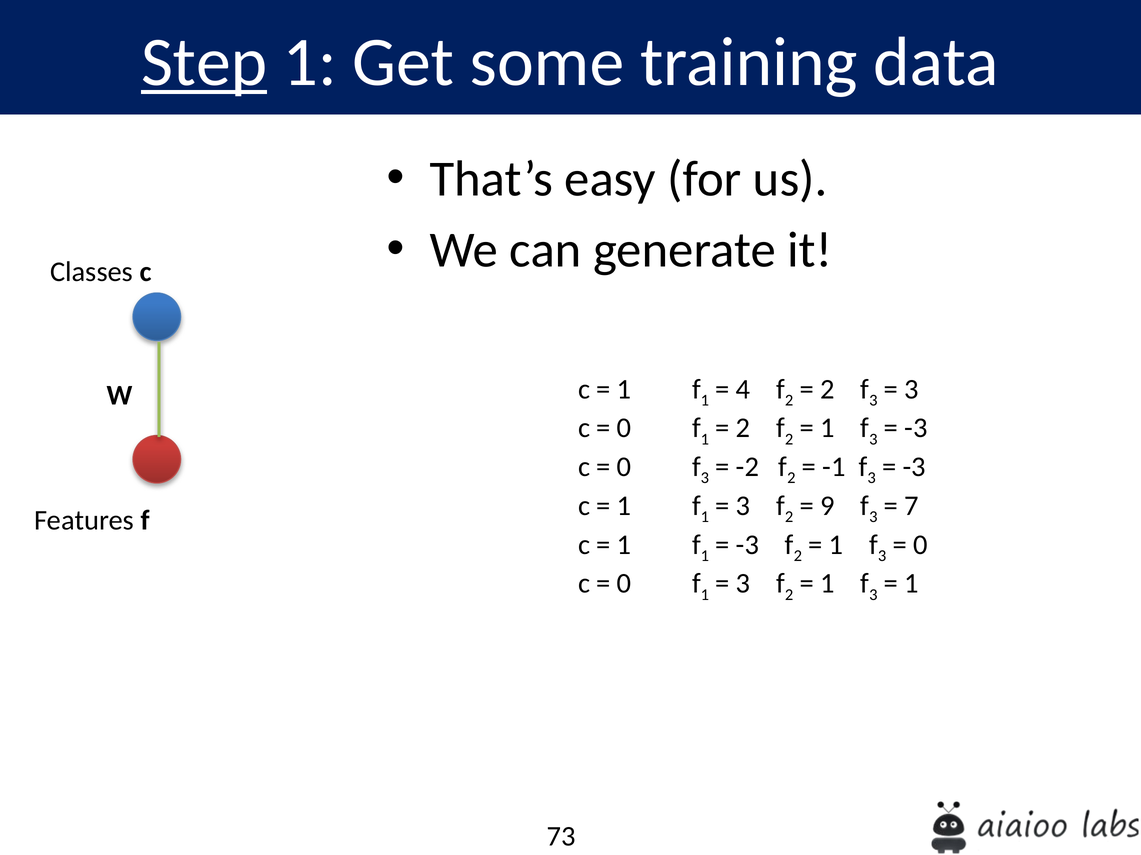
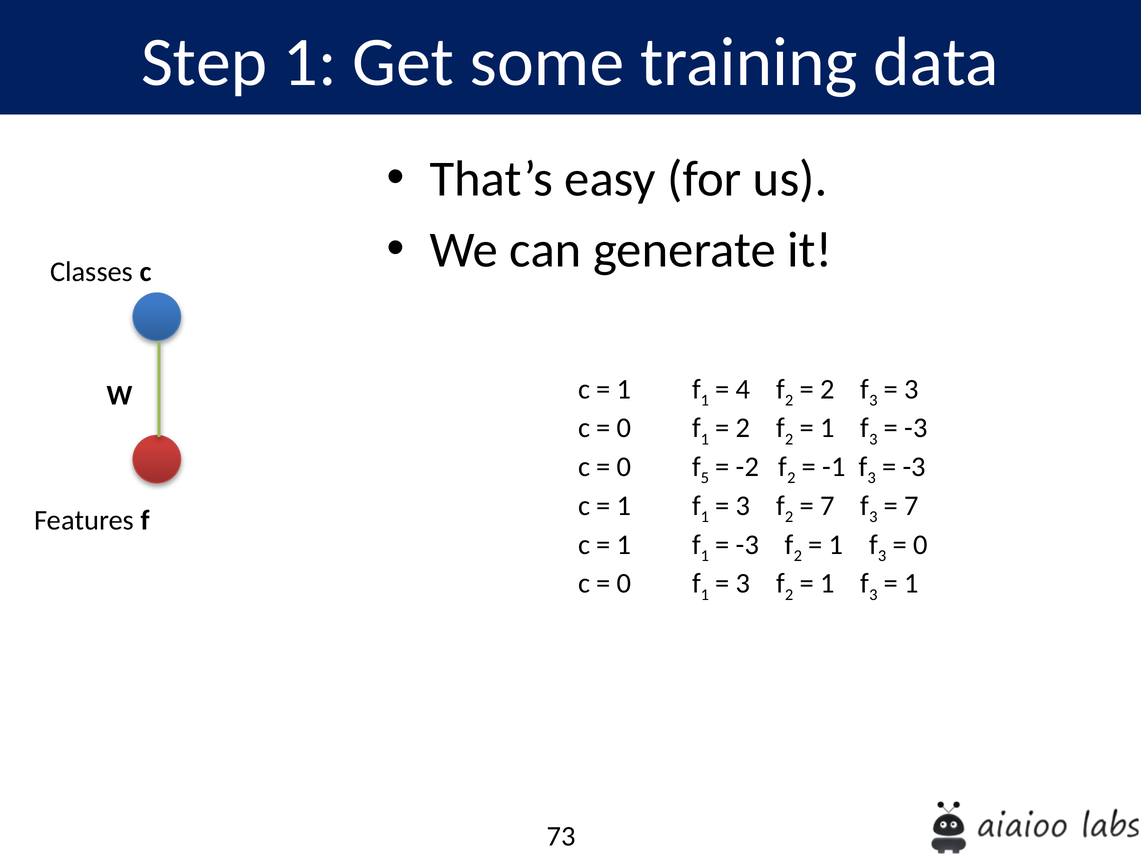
Step underline: present -> none
0 f 3: 3 -> 5
9 at (827, 506): 9 -> 7
